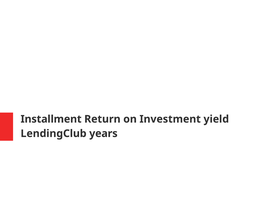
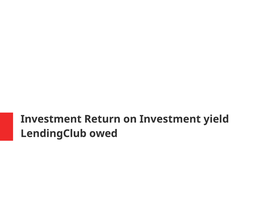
Installment at (51, 119): Installment -> Investment
years: years -> owed
